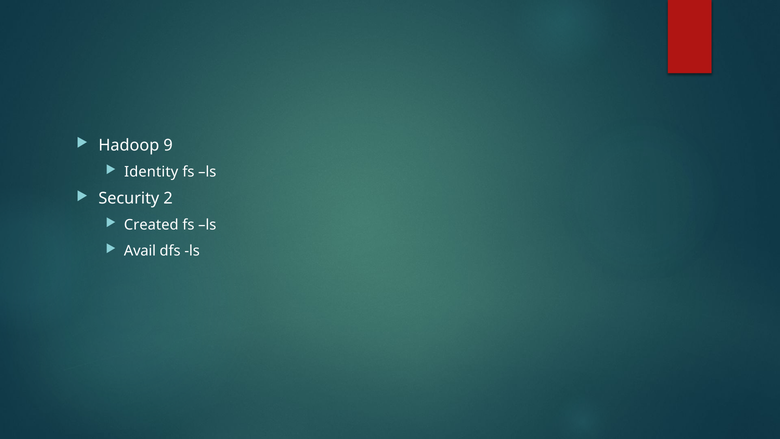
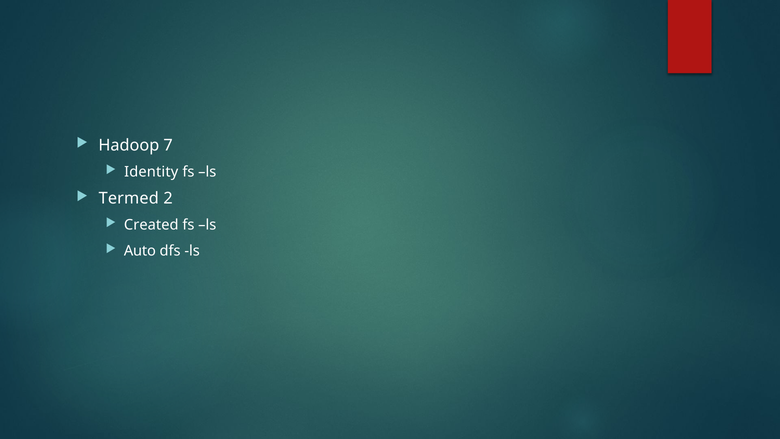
9: 9 -> 7
Security: Security -> Termed
Avail: Avail -> Auto
